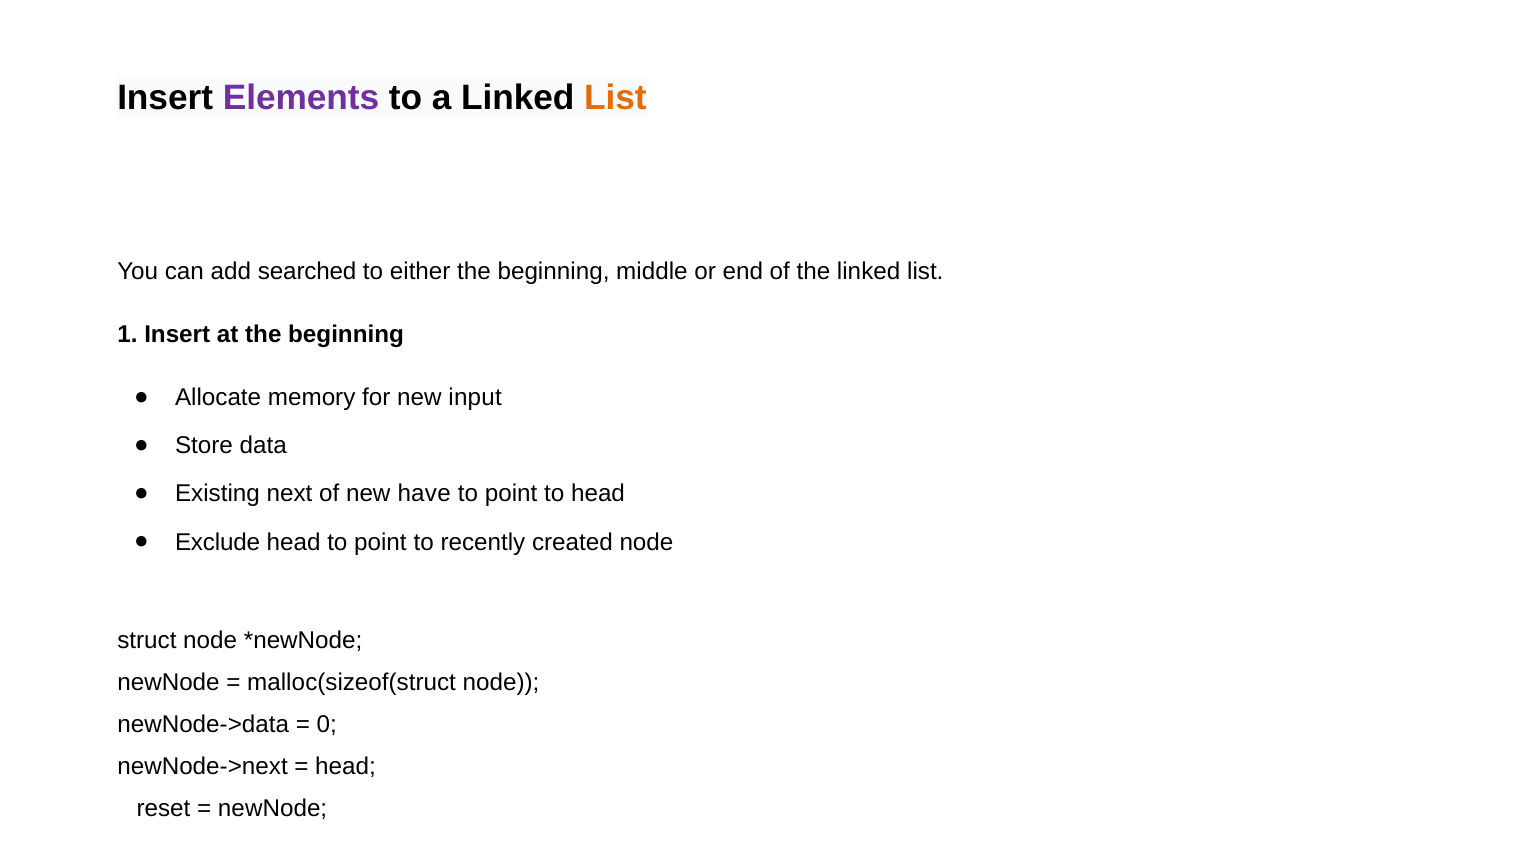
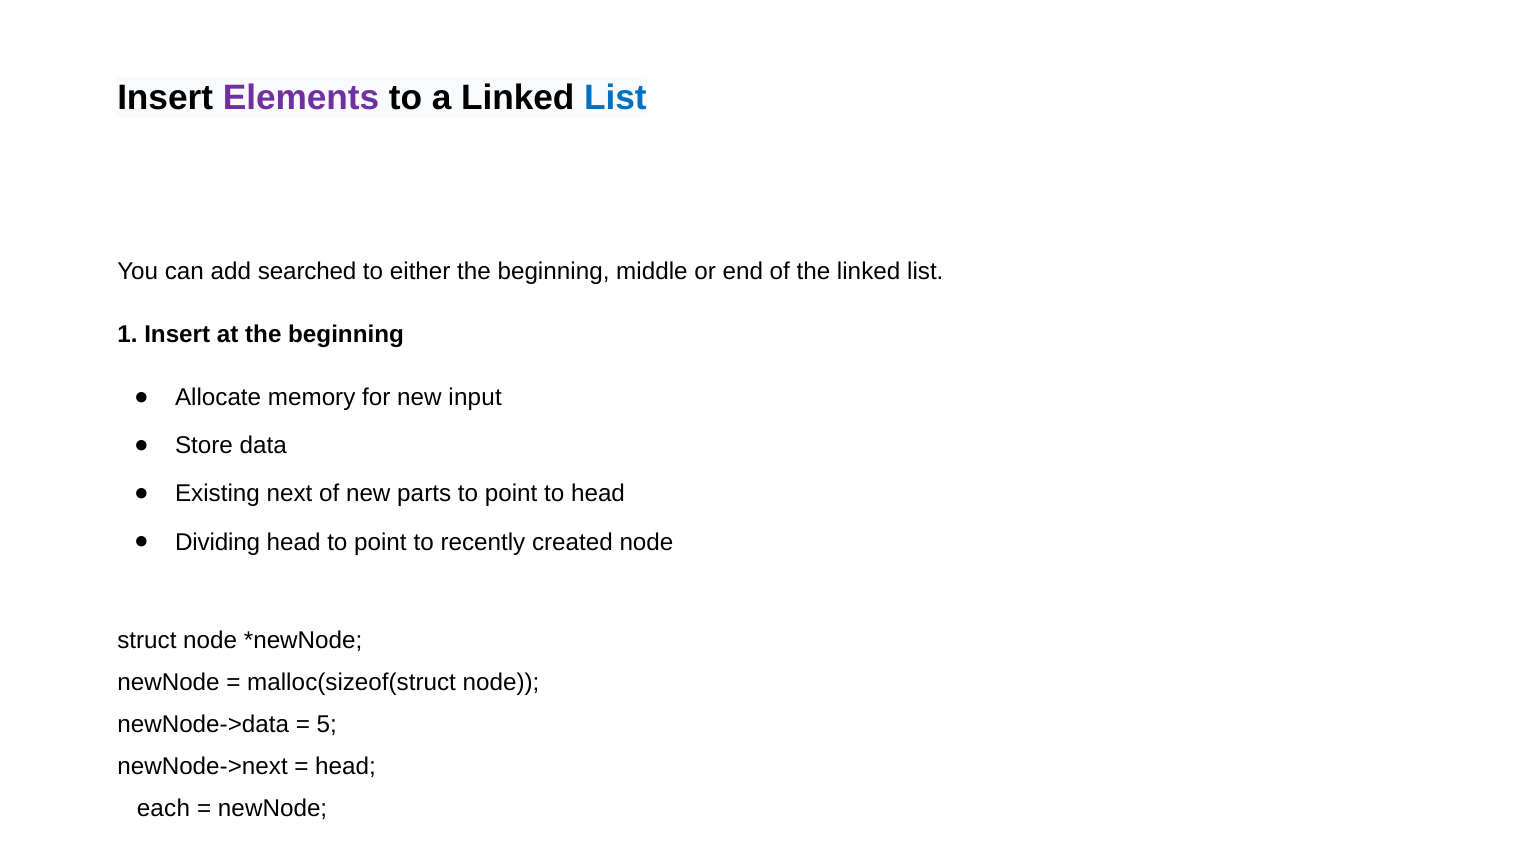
List at (615, 97) colour: orange -> blue
have: have -> parts
Exclude: Exclude -> Dividing
0: 0 -> 5
reset: reset -> each
